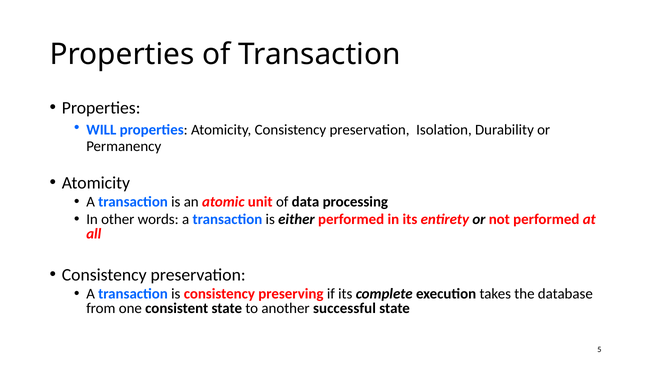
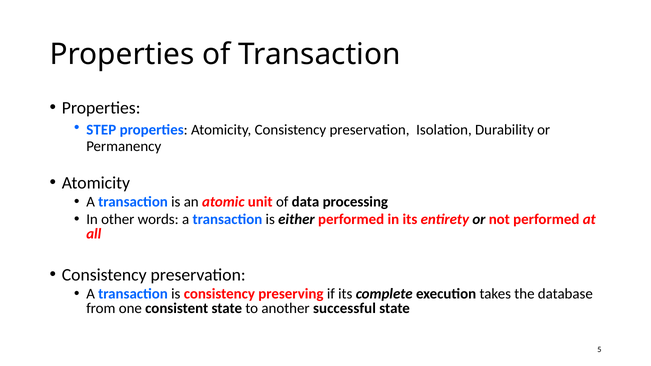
WILL: WILL -> STEP
